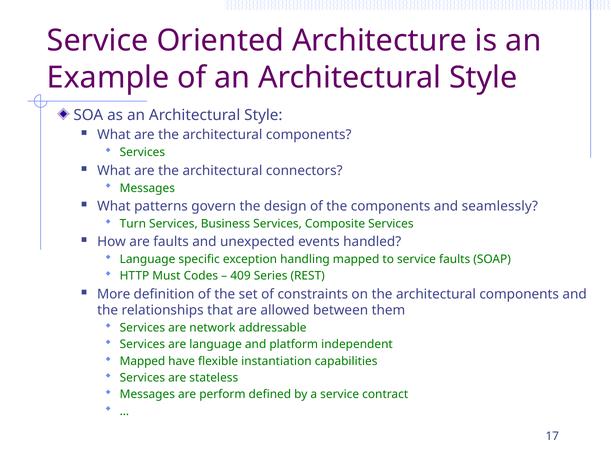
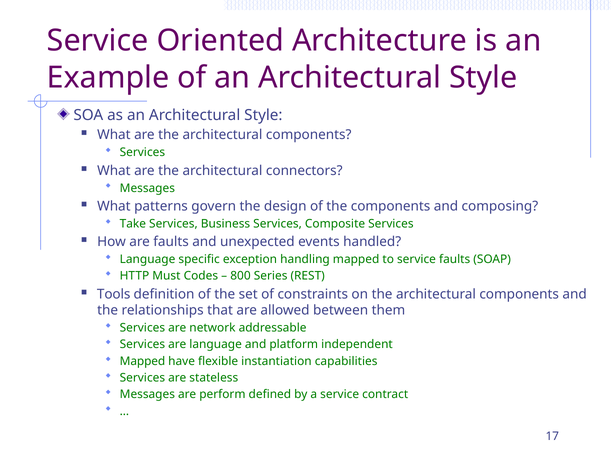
seamlessly: seamlessly -> composing
Turn: Turn -> Take
409: 409 -> 800
More: More -> Tools
